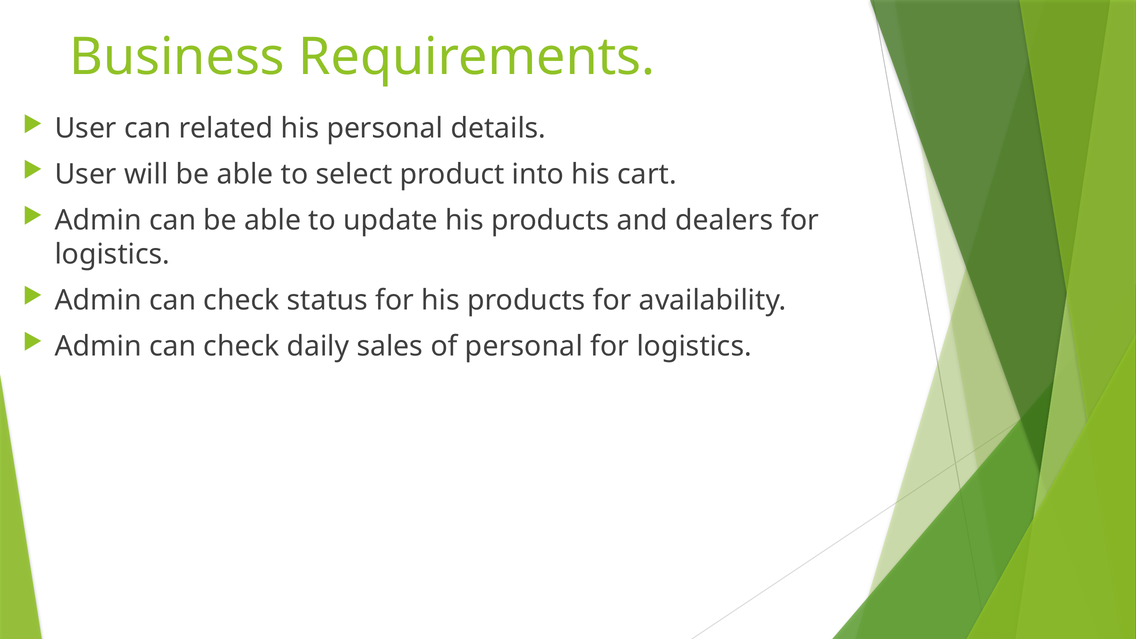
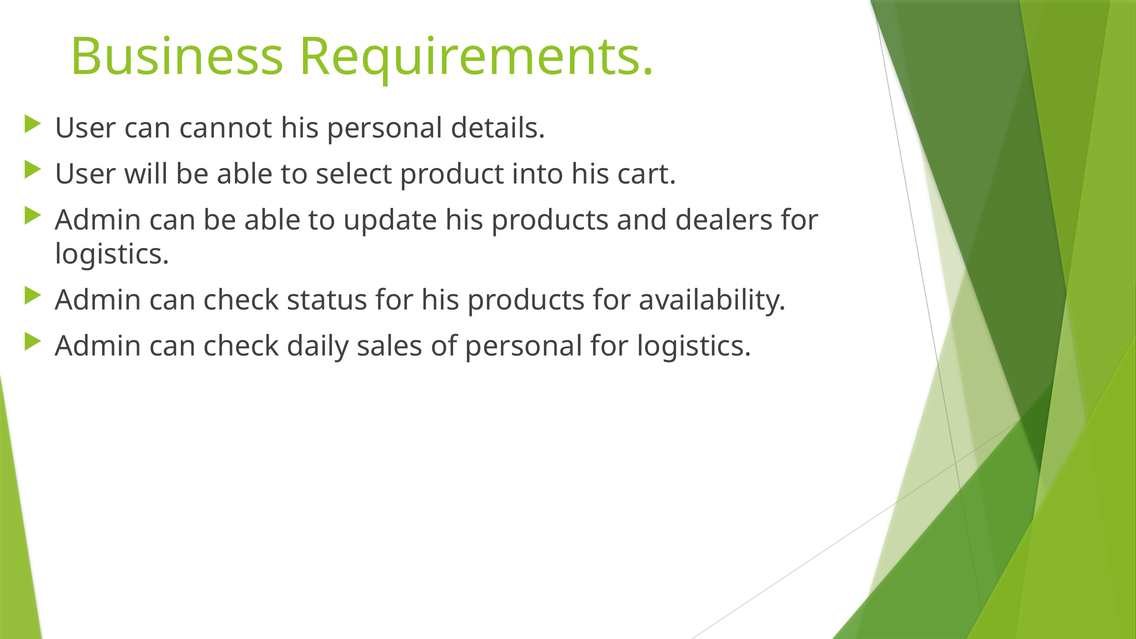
related: related -> cannot
